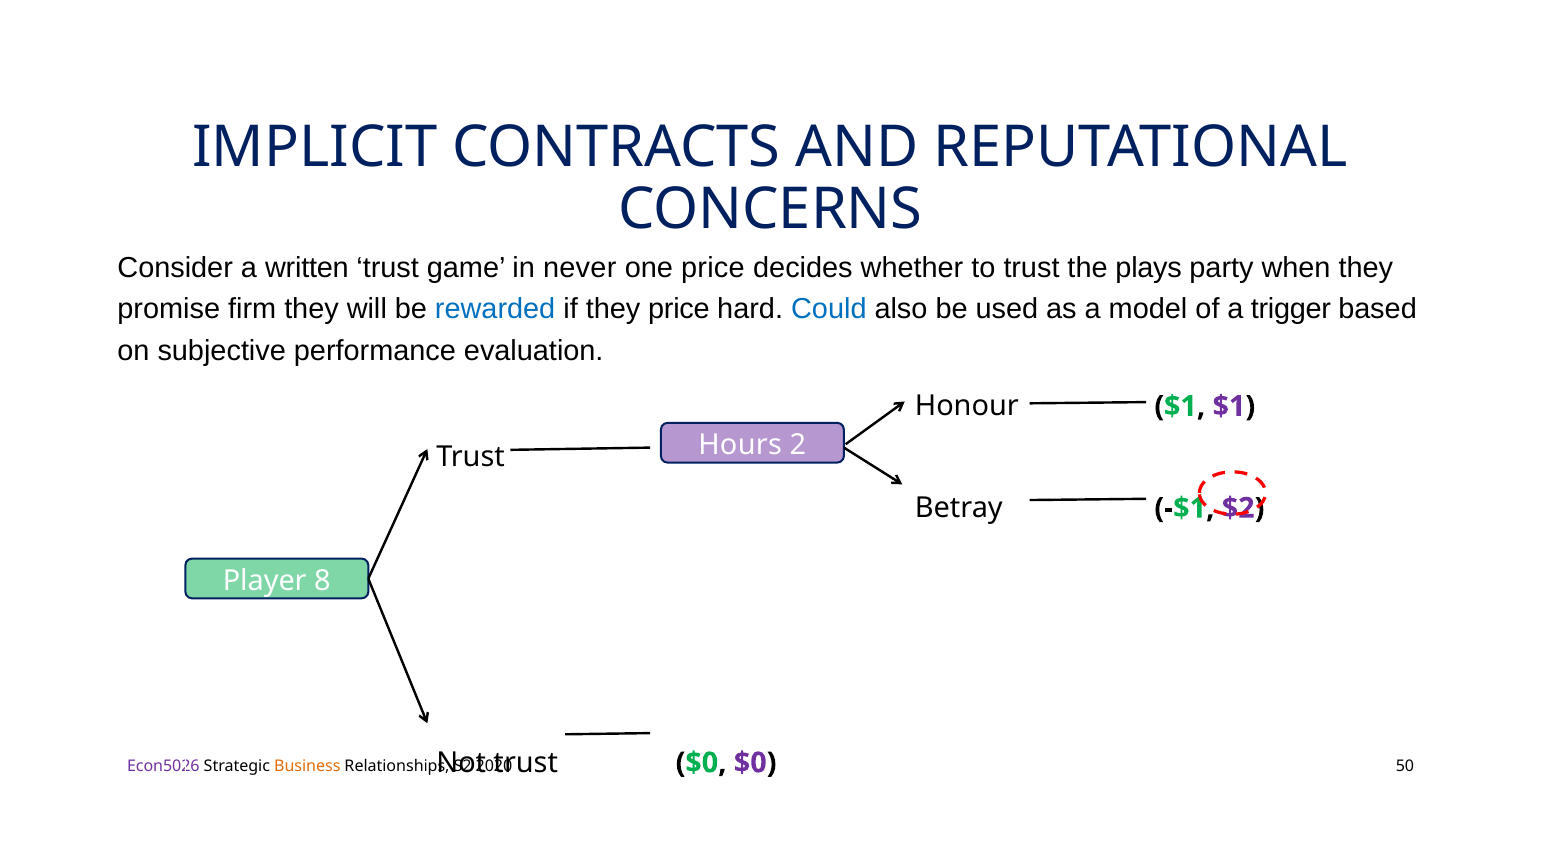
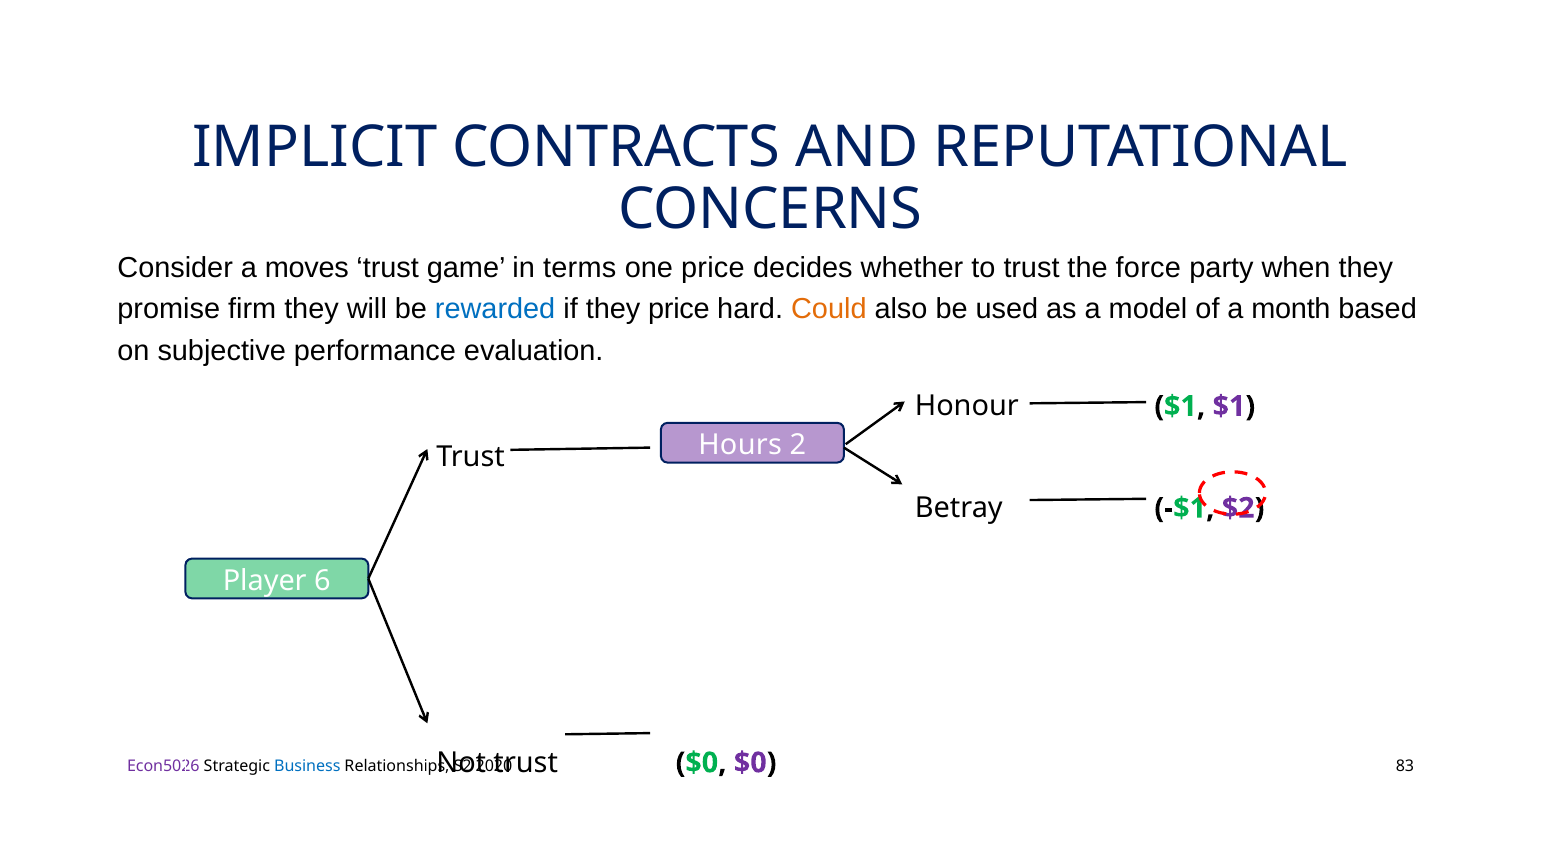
written: written -> moves
never: never -> terms
plays: plays -> force
Could colour: blue -> orange
trigger: trigger -> month
8: 8 -> 6
Business colour: orange -> blue
50: 50 -> 83
